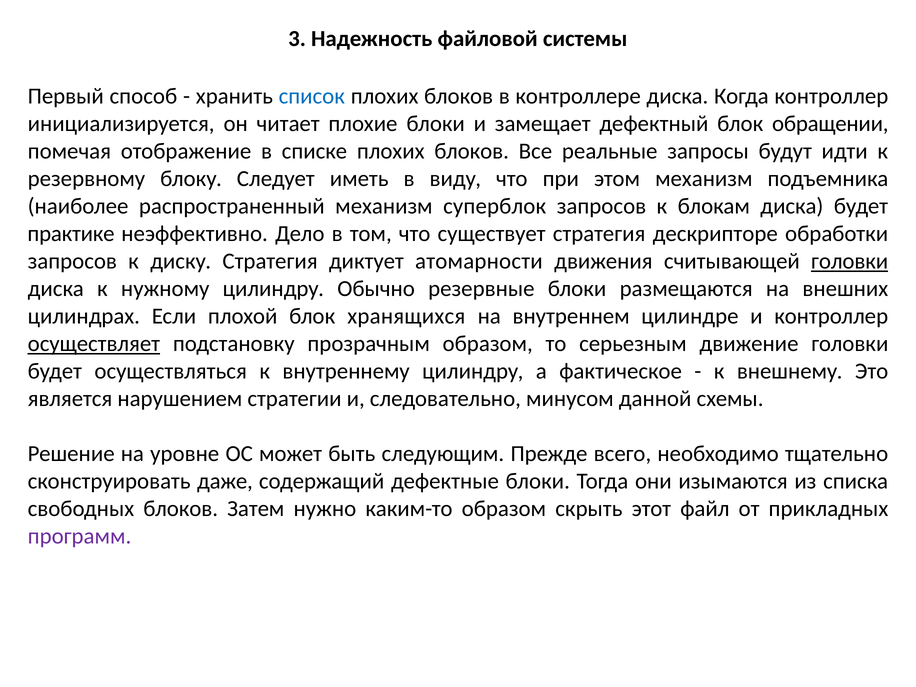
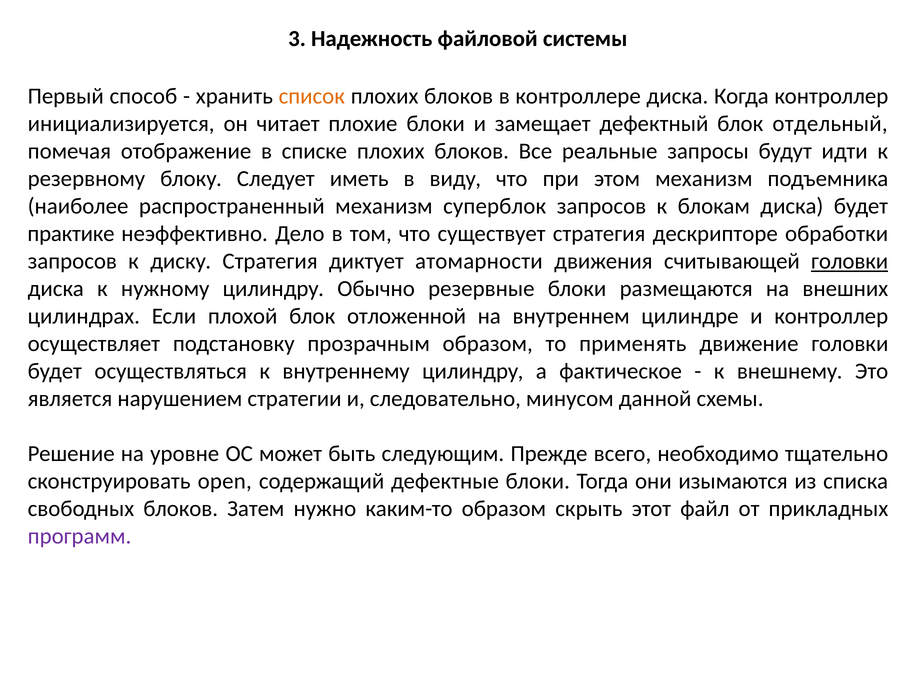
список colour: blue -> orange
обращении: обращении -> отдельный
хранящихся: хранящихся -> отложенной
осуществляет underline: present -> none
серьезным: серьезным -> применять
даже: даже -> open
